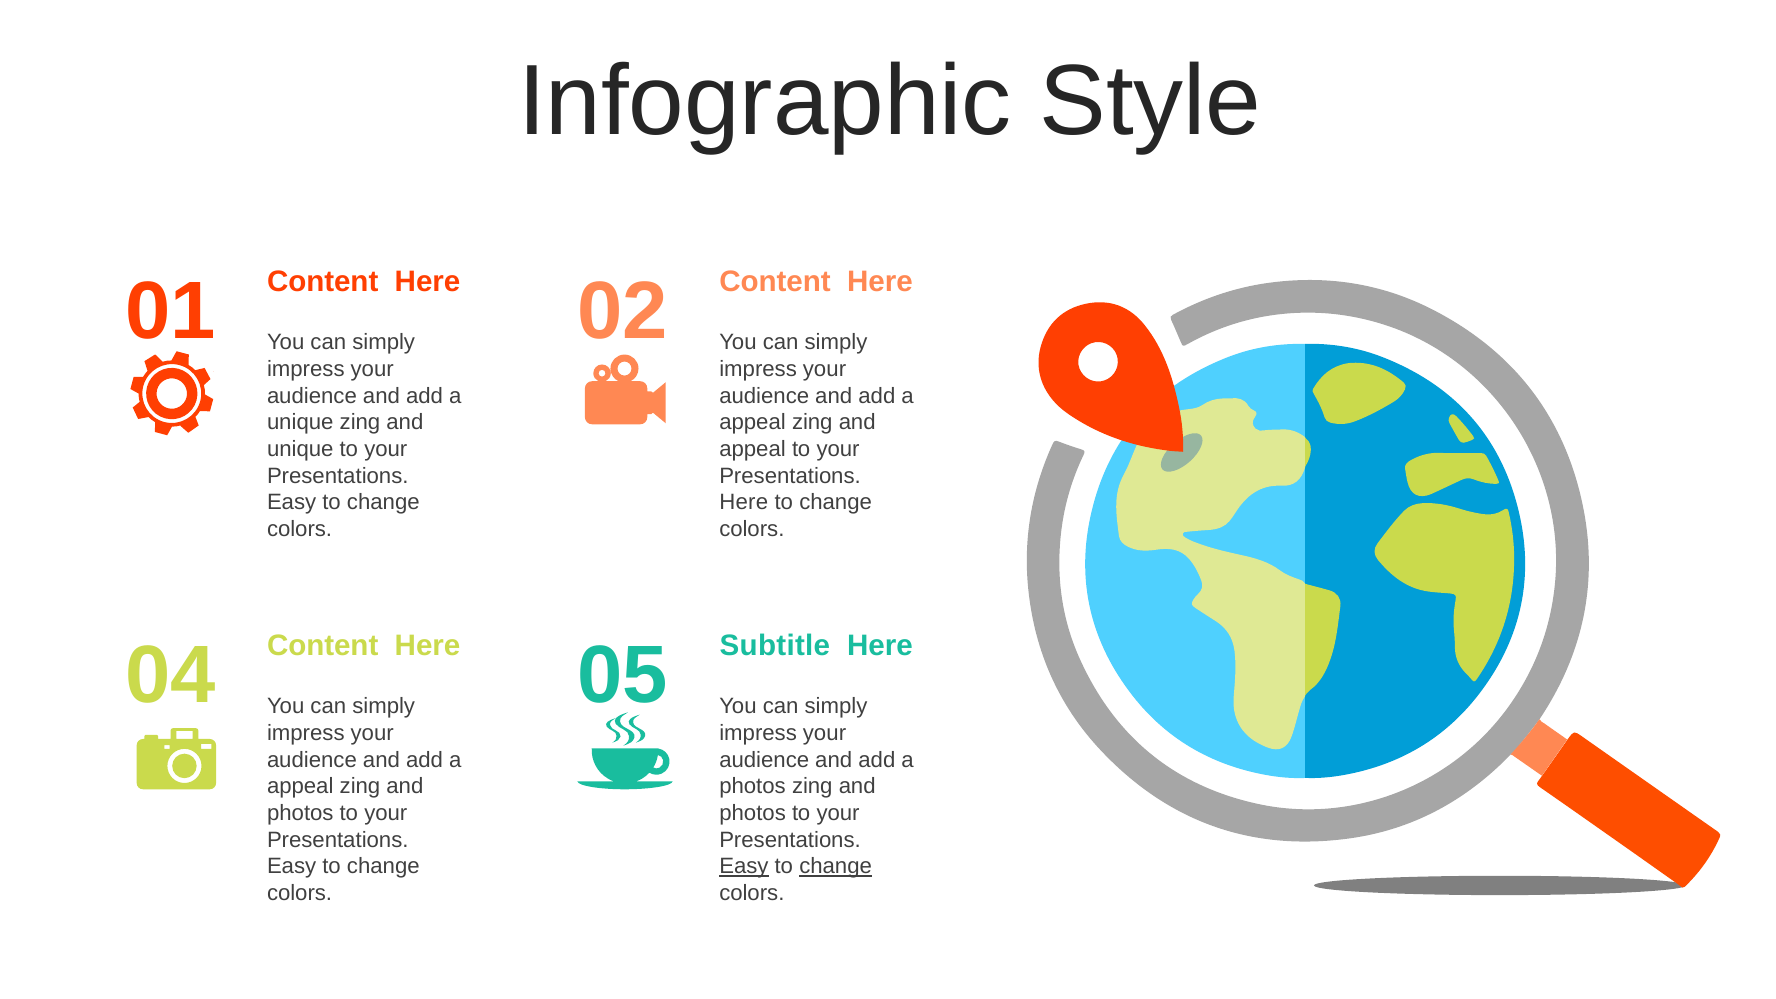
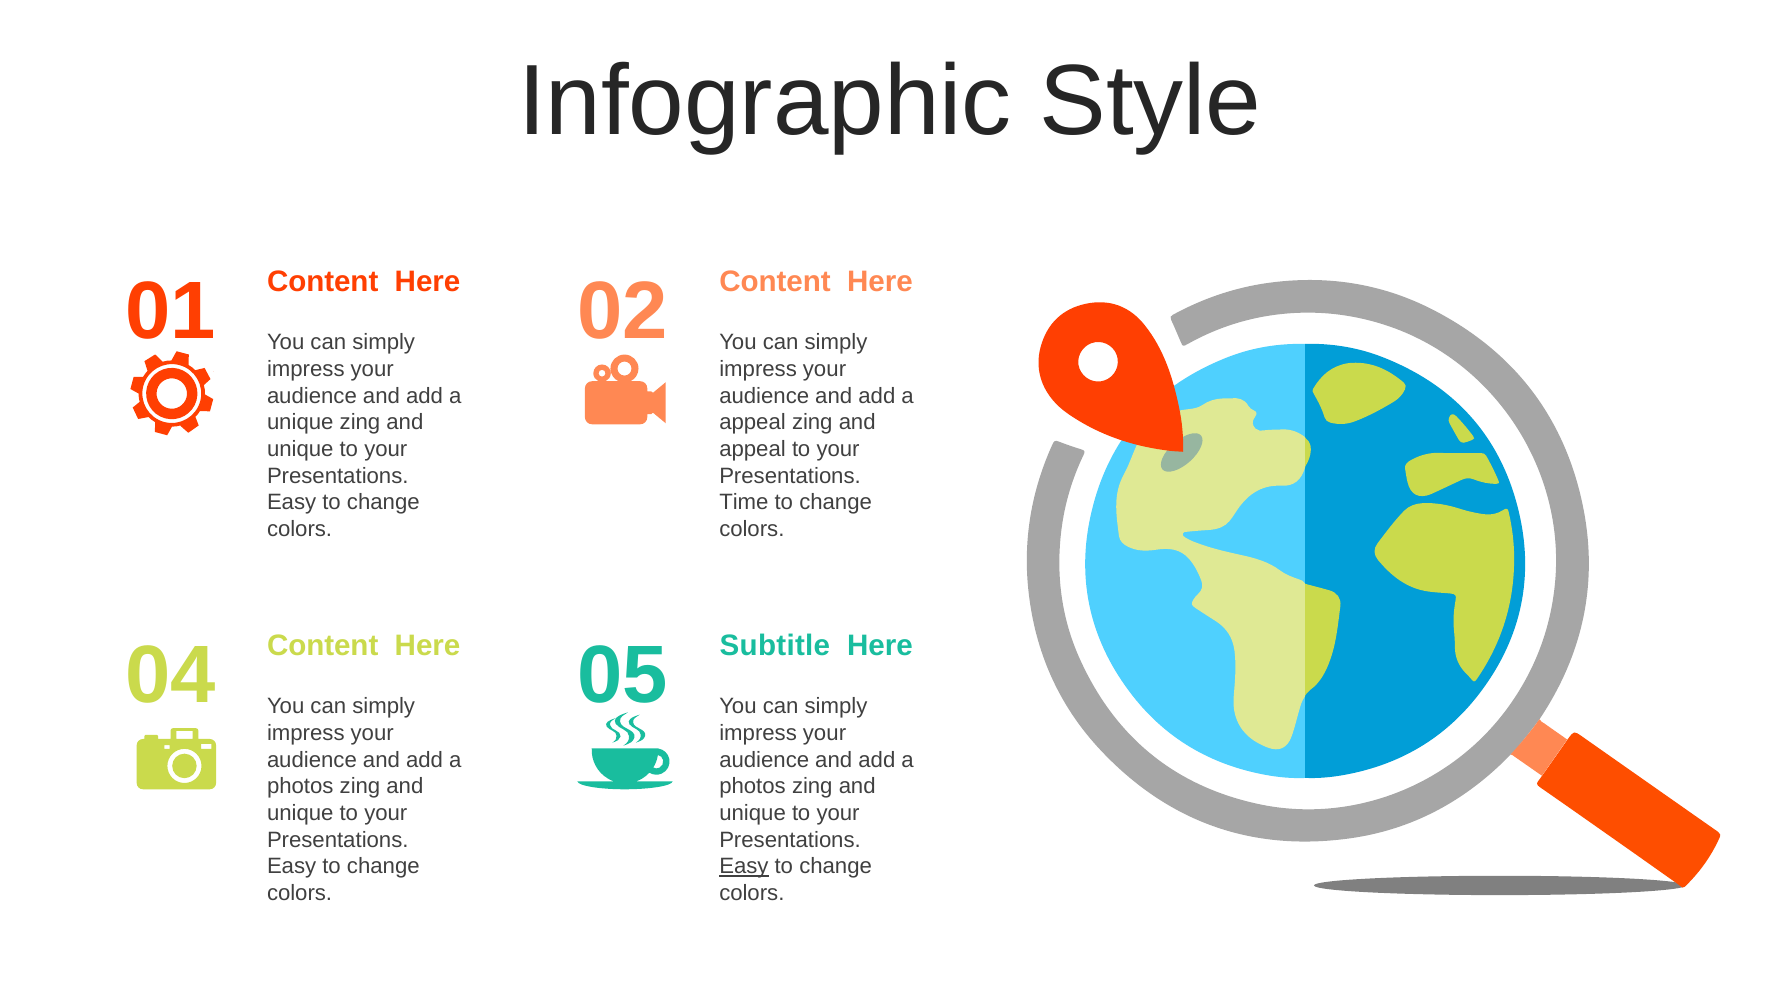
Here at (744, 502): Here -> Time
appeal at (300, 787): appeal -> photos
photos at (300, 813): photos -> unique
photos at (753, 813): photos -> unique
change at (836, 866) underline: present -> none
